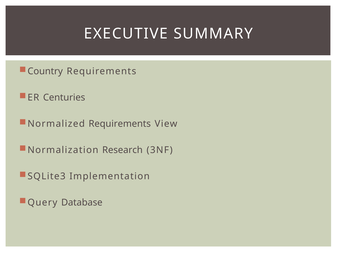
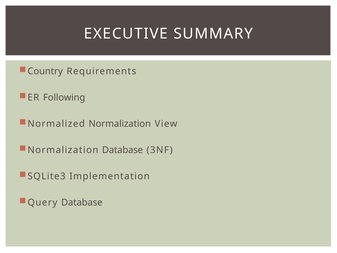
Centuries: Centuries -> Following
Normalized Requirements: Requirements -> Normalization
Normalization Research: Research -> Database
